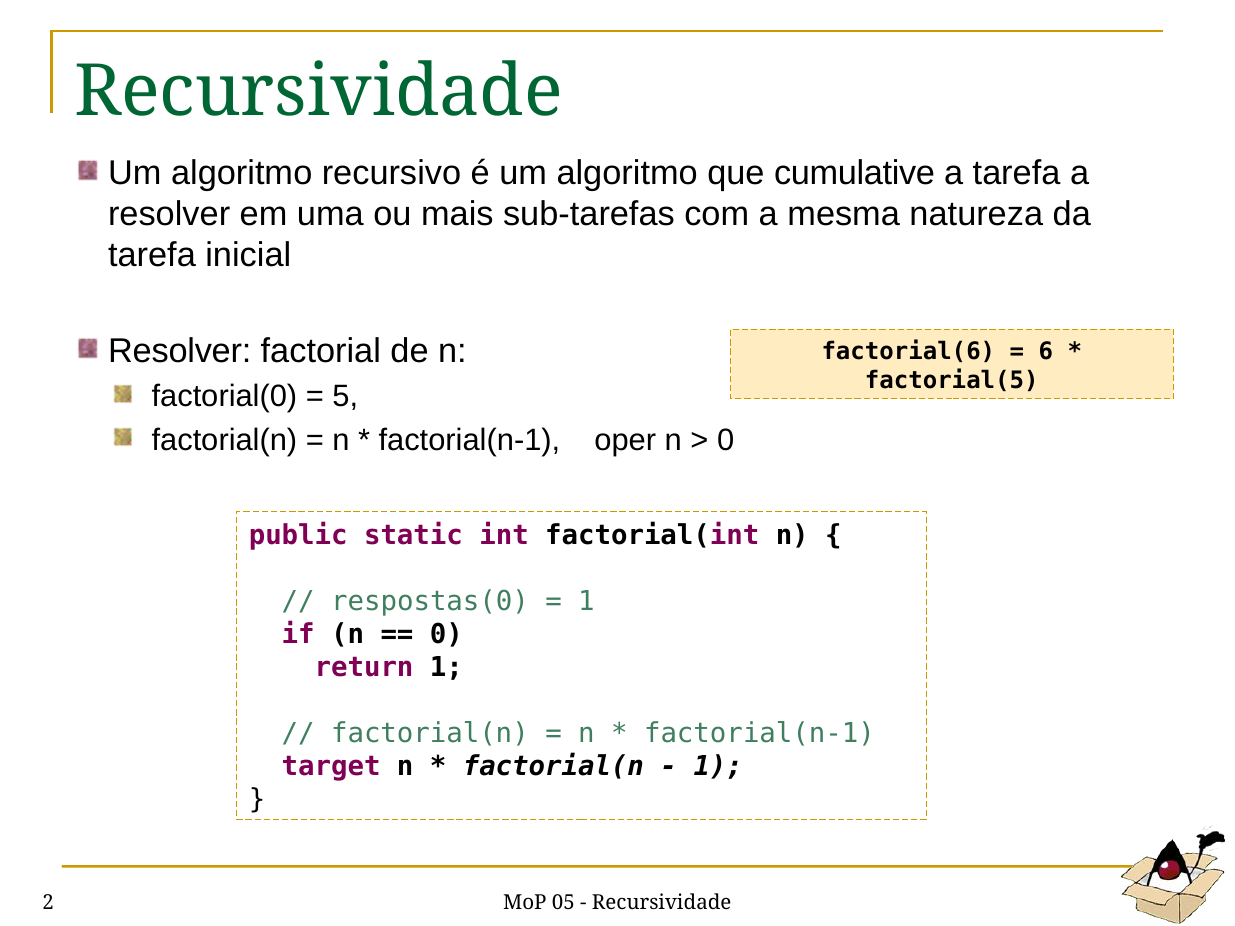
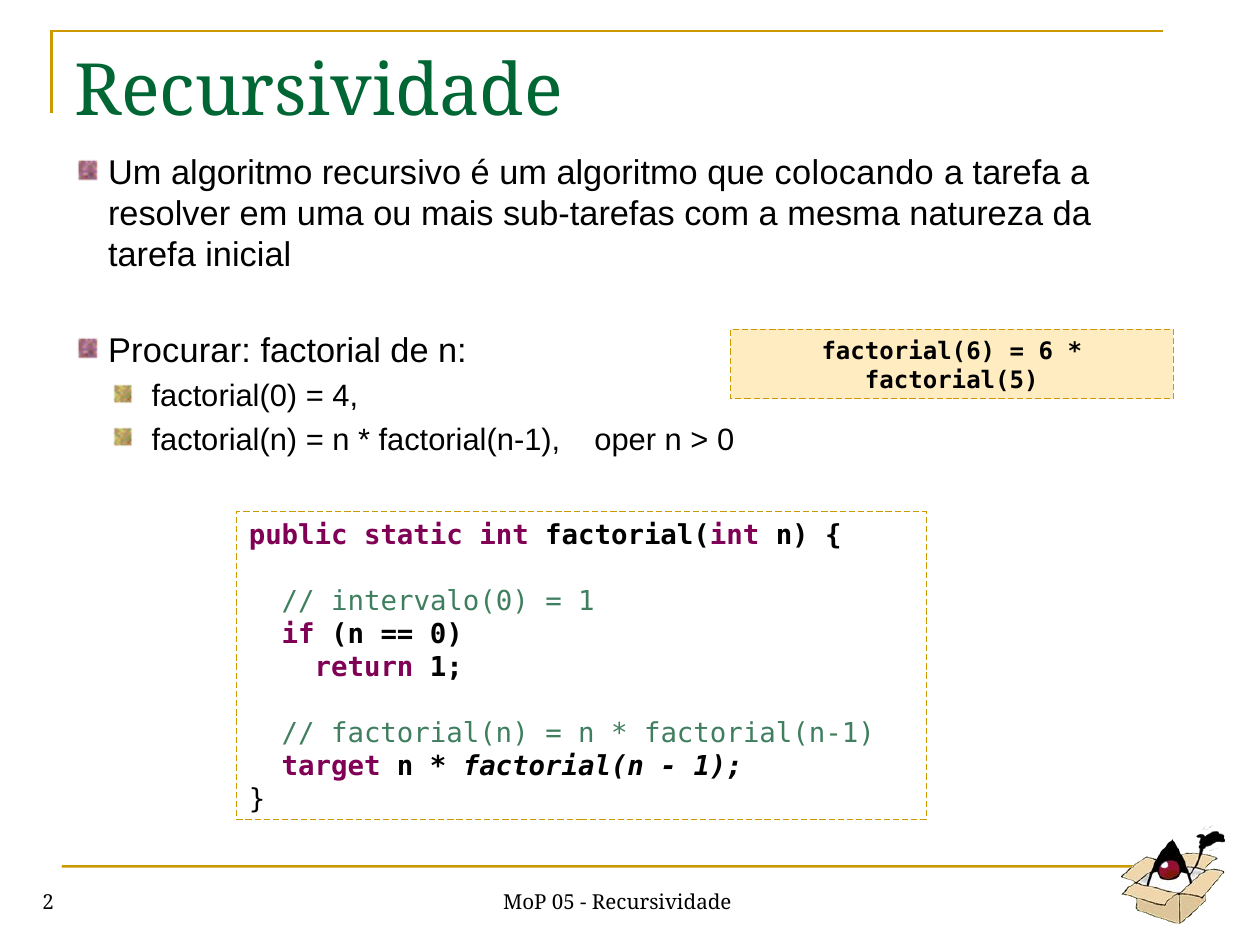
cumulative: cumulative -> colocando
Resolver at (180, 352): Resolver -> Procurar
5: 5 -> 4
respostas(0: respostas(0 -> intervalo(0
